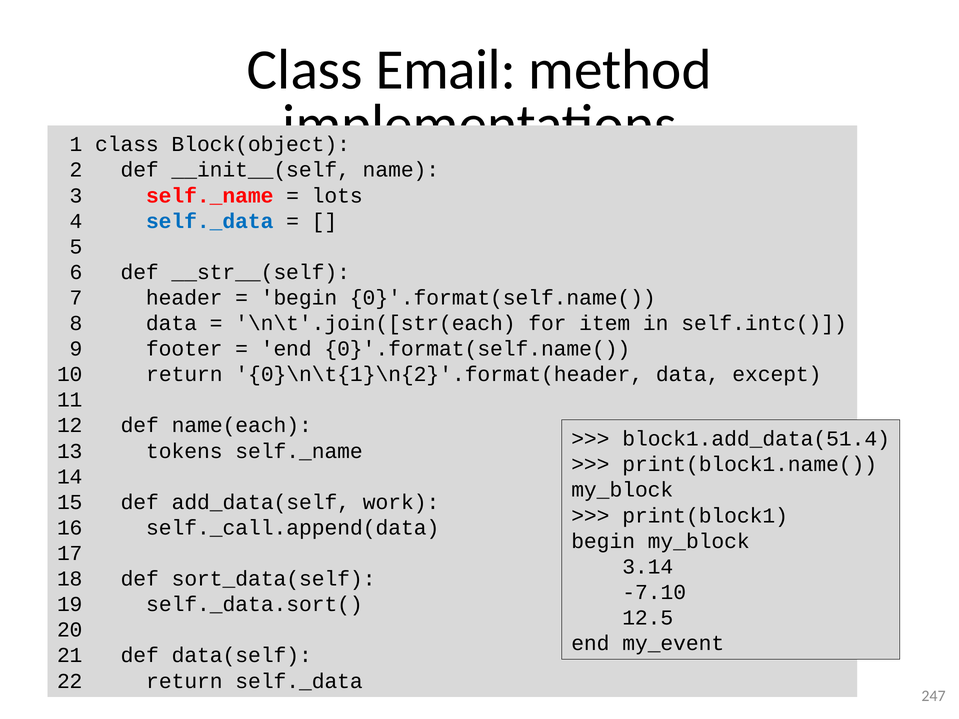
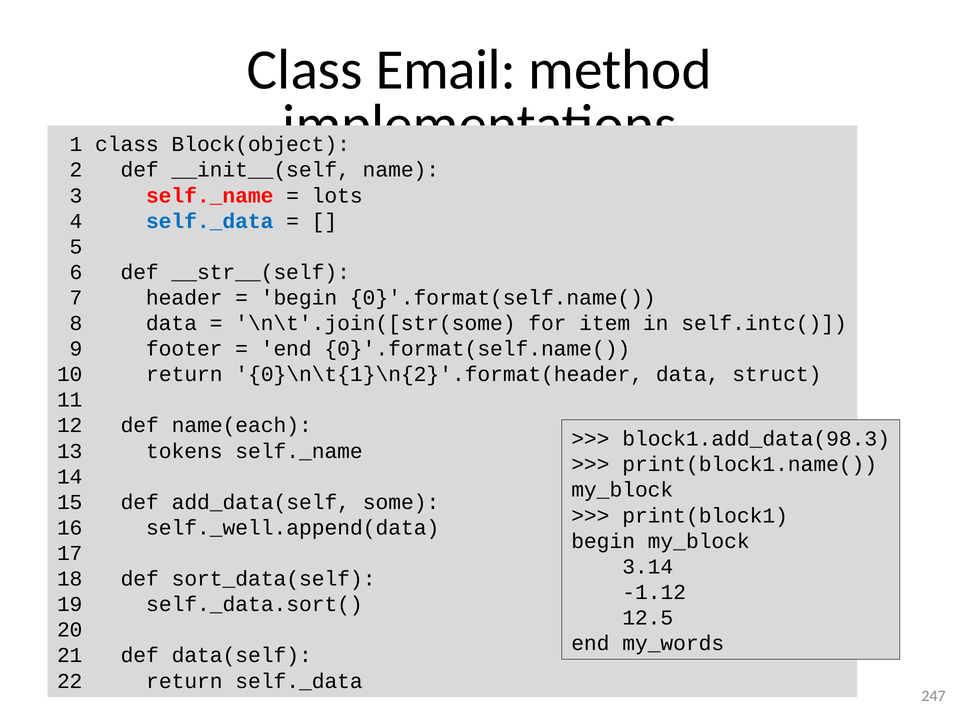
\n\t'.join([str(each: \n\t'.join([str(each -> \n\t'.join([str(some
except: except -> struct
block1.add_data(51.4: block1.add_data(51.4 -> block1.add_data(98.3
work: work -> some
self._call.append(data: self._call.append(data -> self._well.append(data
-7.10: -7.10 -> -1.12
my_event: my_event -> my_words
